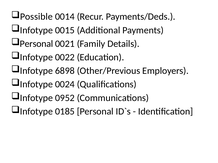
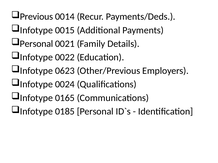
Possible: Possible -> Previous
6898: 6898 -> 0623
0952: 0952 -> 0165
